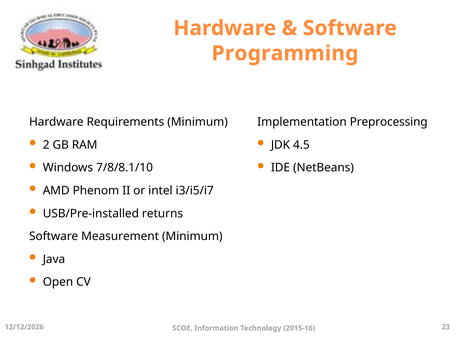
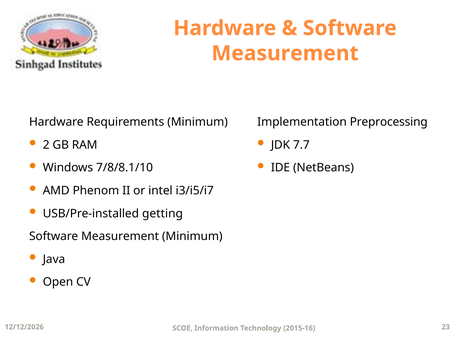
Programming at (285, 53): Programming -> Measurement
4.5: 4.5 -> 7.7
returns: returns -> getting
